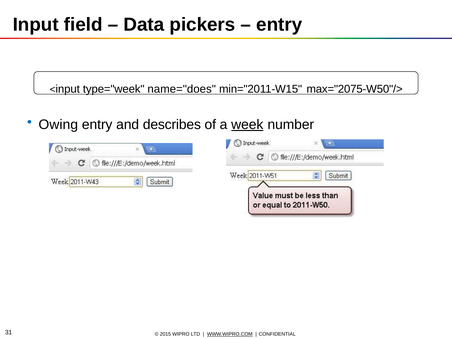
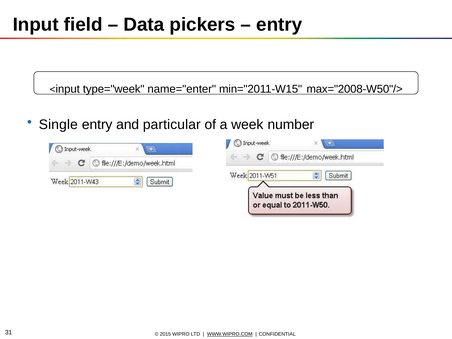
name="does: name="does -> name="enter
max="2075-W50"/>: max="2075-W50"/> -> max="2008-W50"/>
Owing: Owing -> Single
describes: describes -> particular
week underline: present -> none
